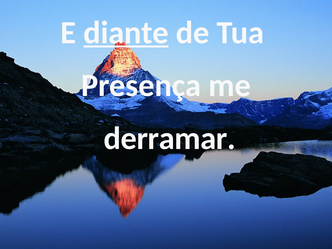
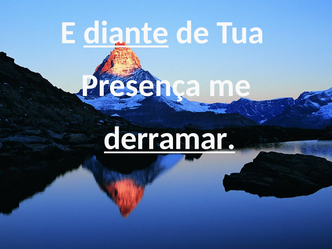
derramar underline: none -> present
